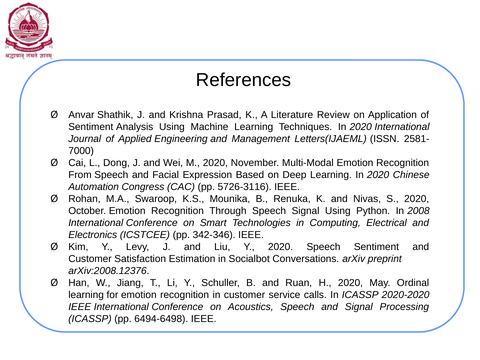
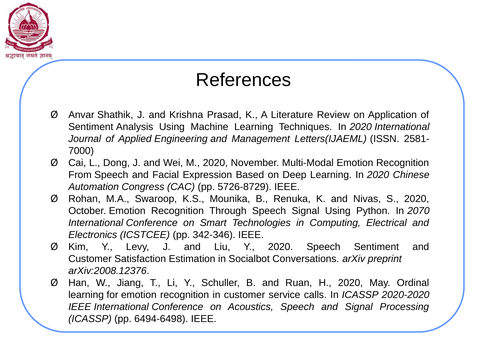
5726-3116: 5726-3116 -> 5726-8729
2008: 2008 -> 2070
